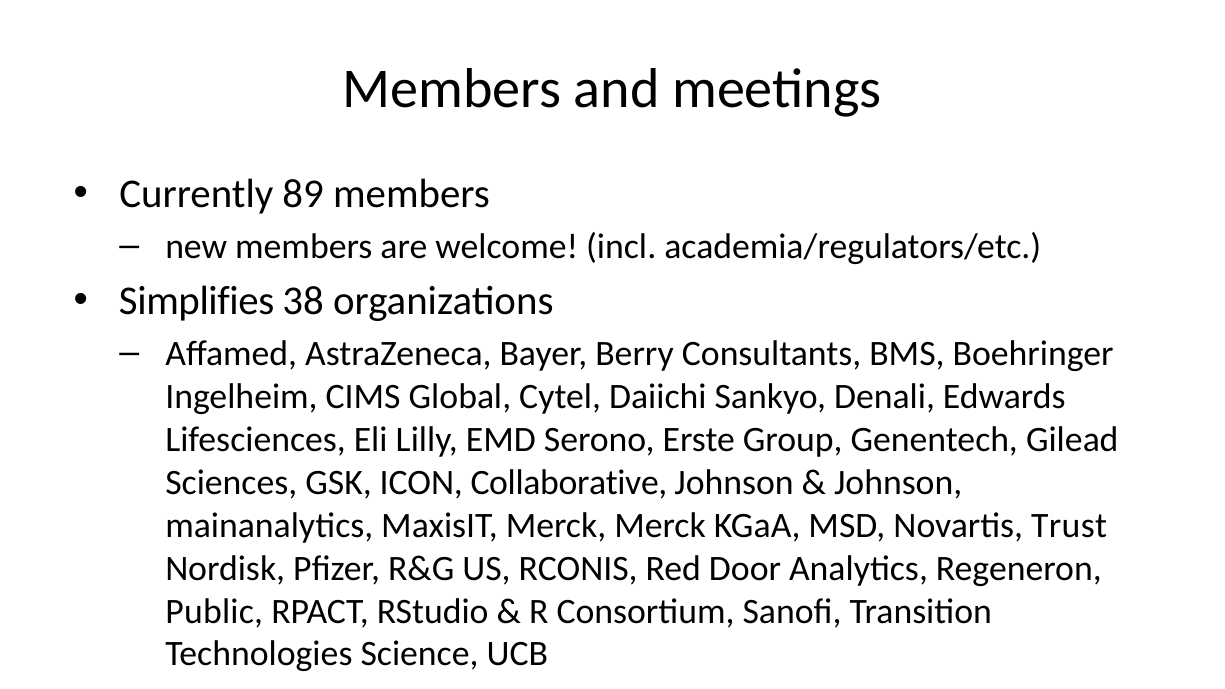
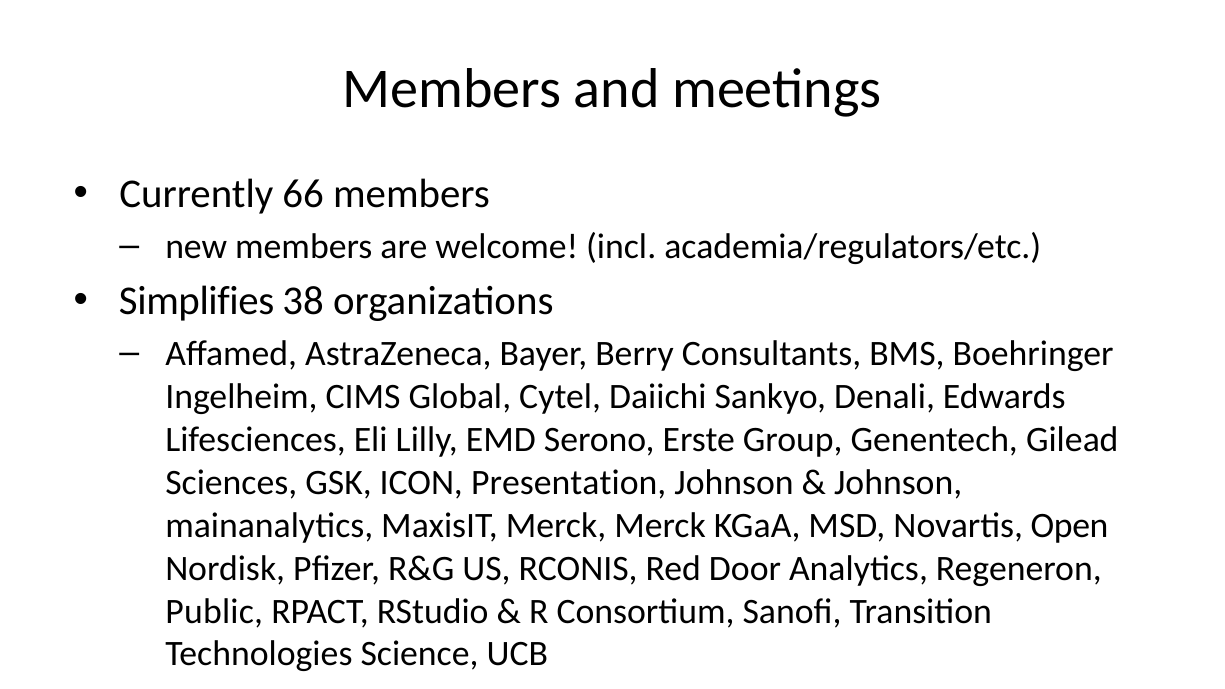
89: 89 -> 66
Collaborative: Collaborative -> Presentation
Trust: Trust -> Open
